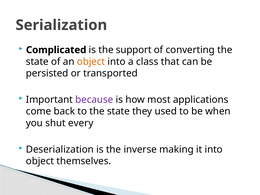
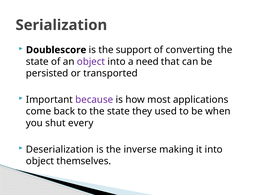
Complicated: Complicated -> Doublescore
object at (91, 62) colour: orange -> purple
class: class -> need
